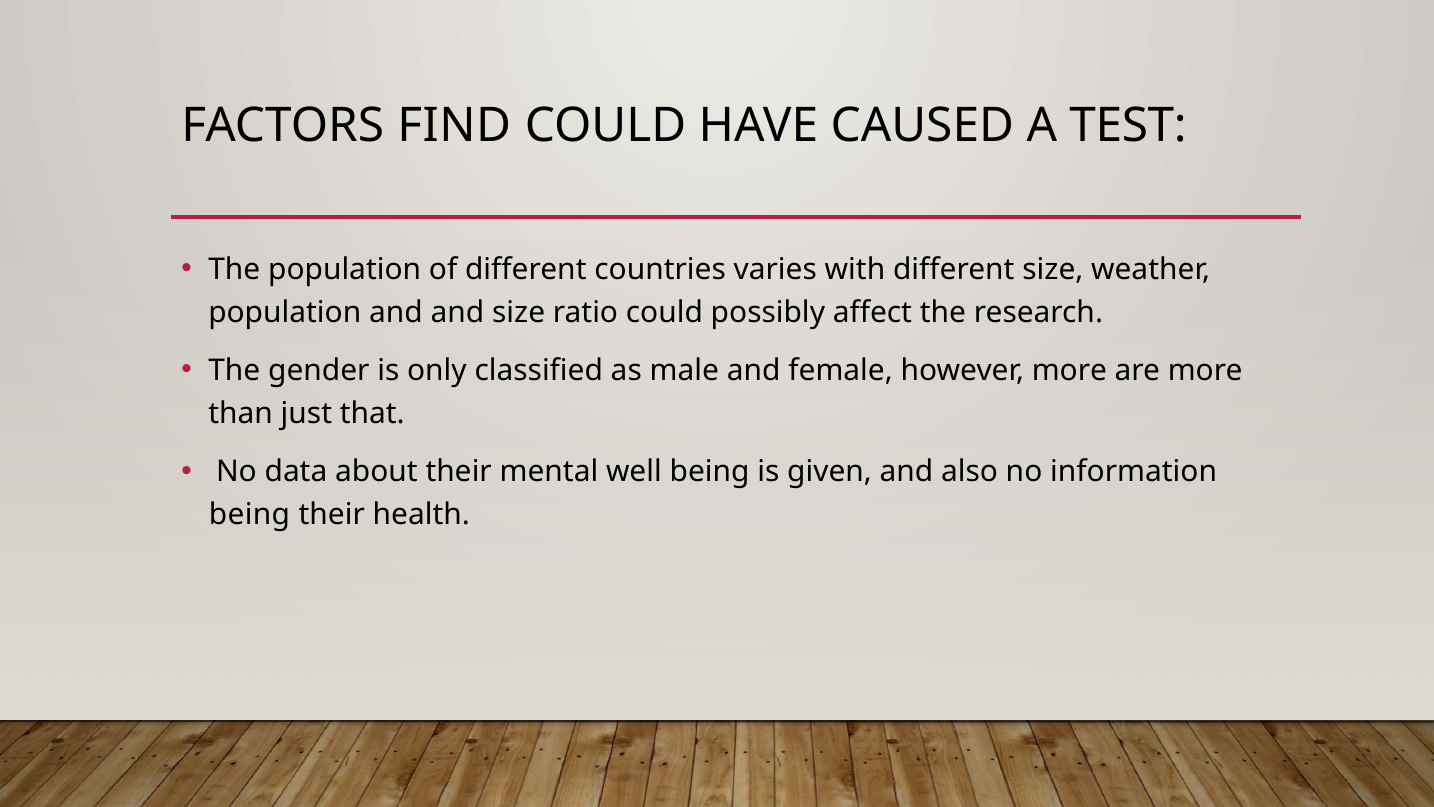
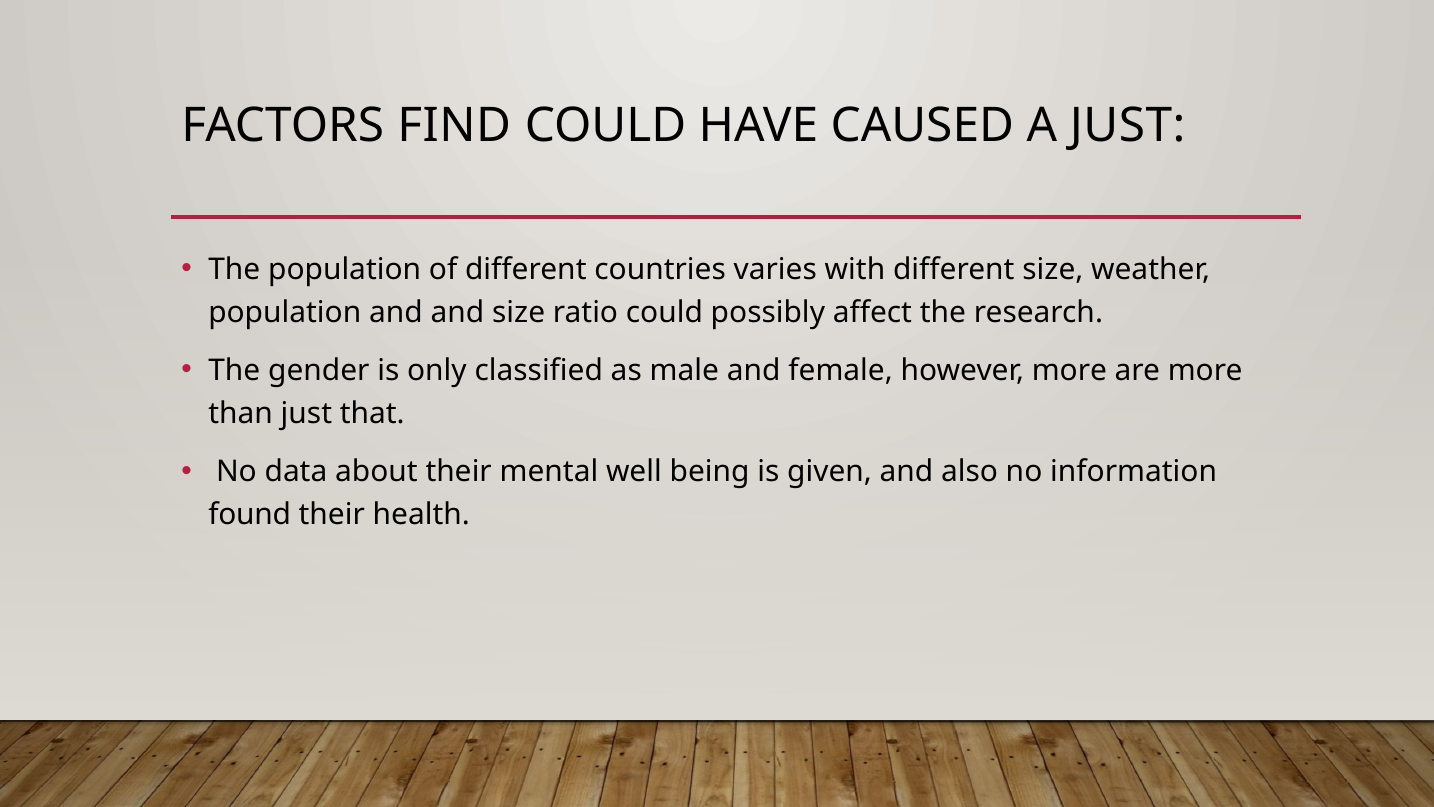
A TEST: TEST -> JUST
being at (249, 515): being -> found
